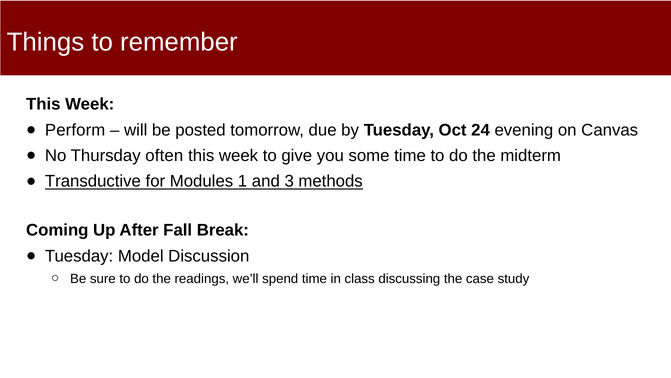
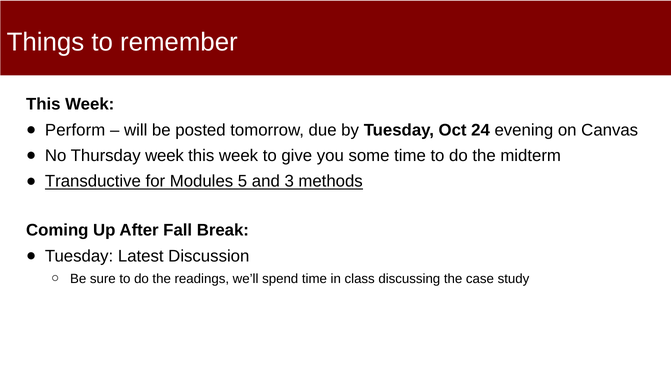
Thursday often: often -> week
1: 1 -> 5
Model: Model -> Latest
